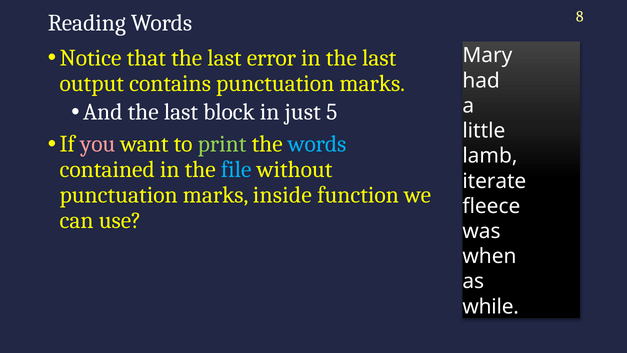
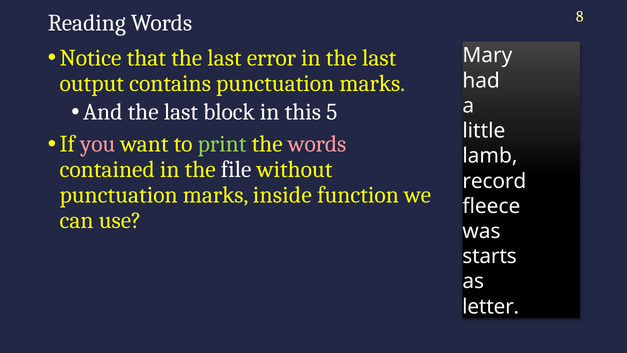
just: just -> this
words at (317, 144) colour: light blue -> pink
file colour: light blue -> white
iterate: iterate -> record
when: when -> starts
while: while -> letter
